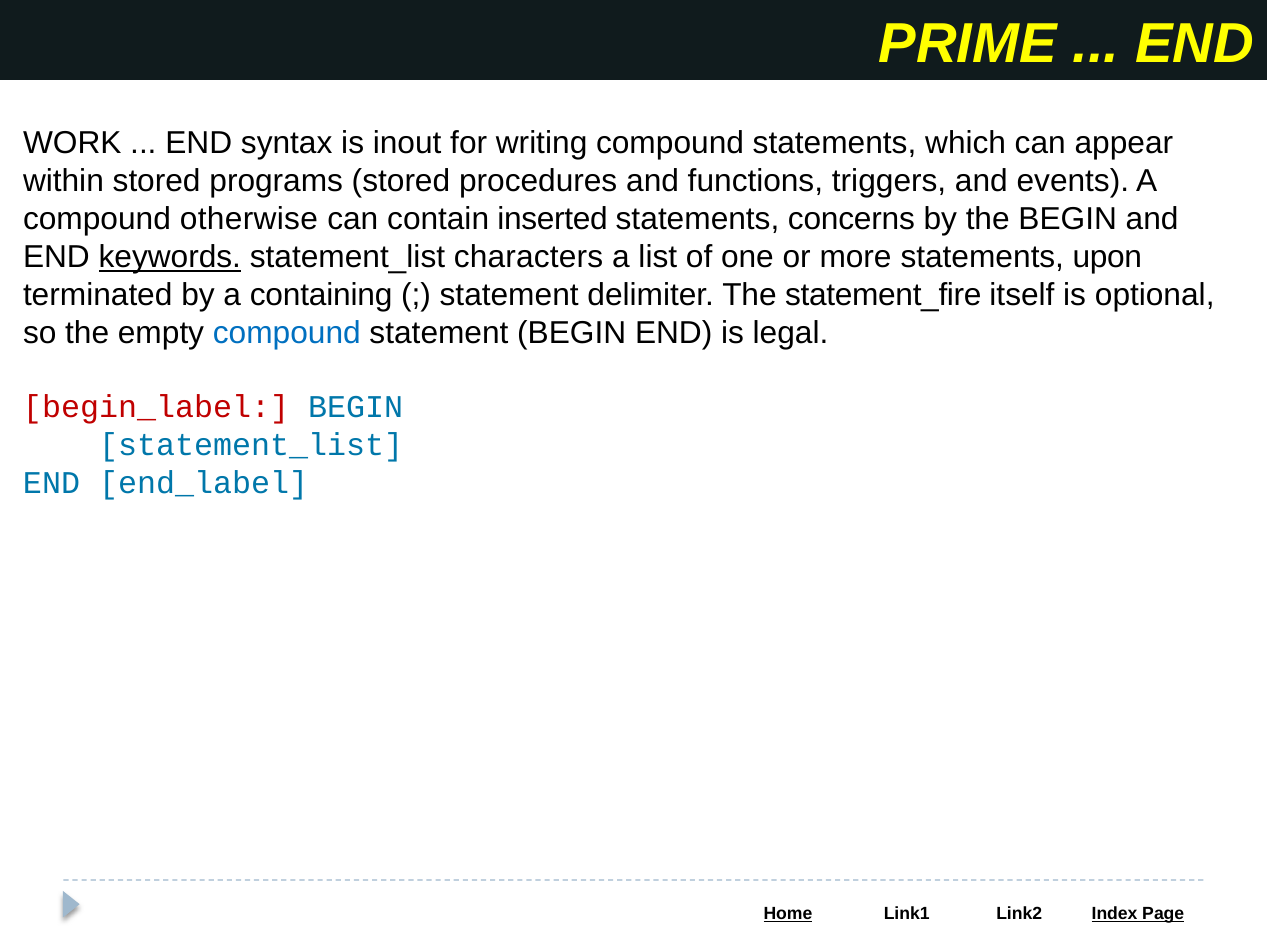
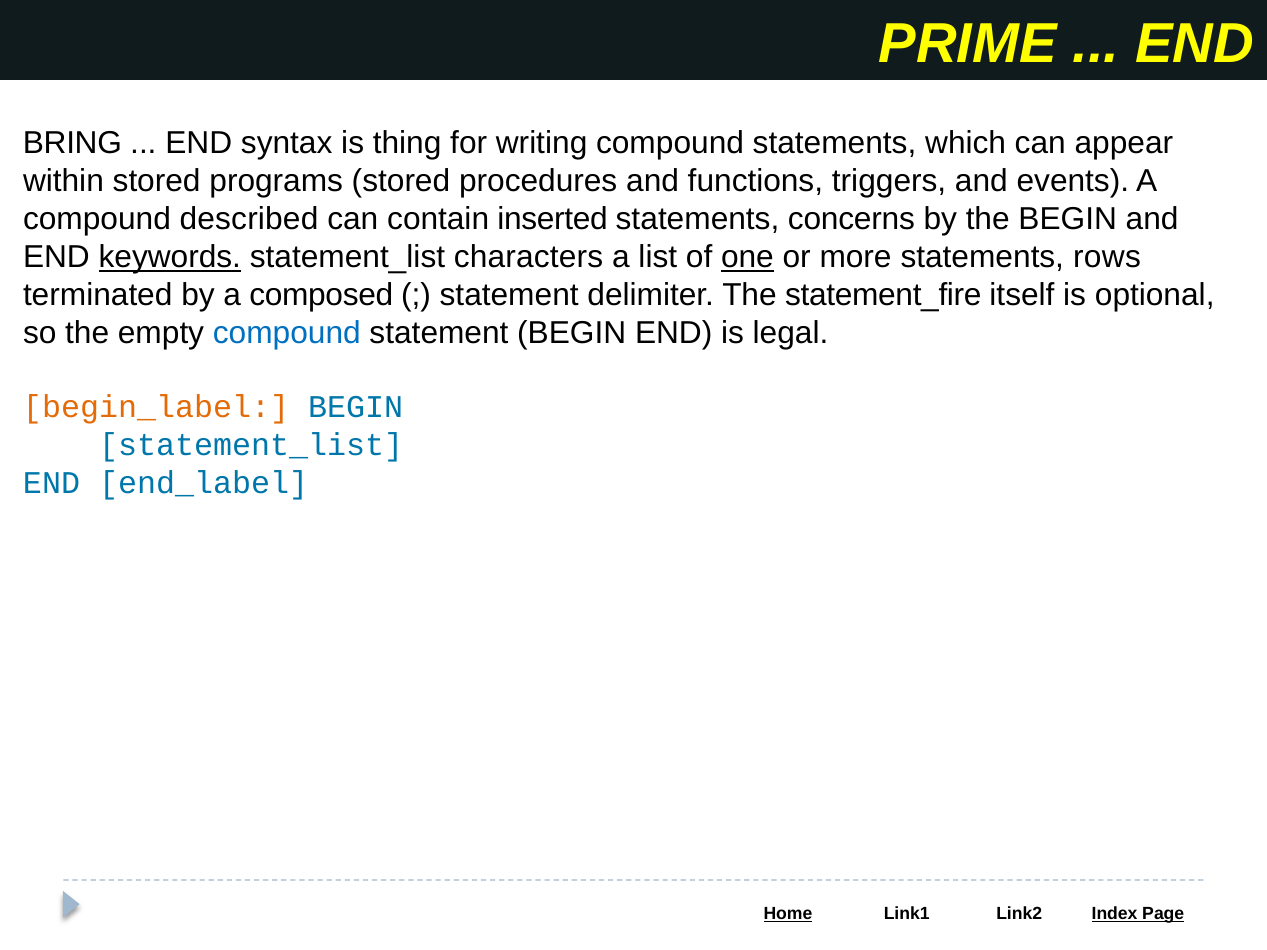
WORK: WORK -> BRING
inout: inout -> thing
otherwise: otherwise -> described
one underline: none -> present
upon: upon -> rows
containing: containing -> composed
begin_label colour: red -> orange
